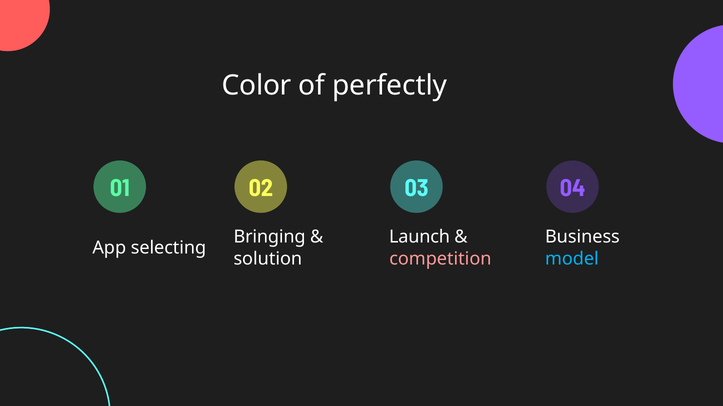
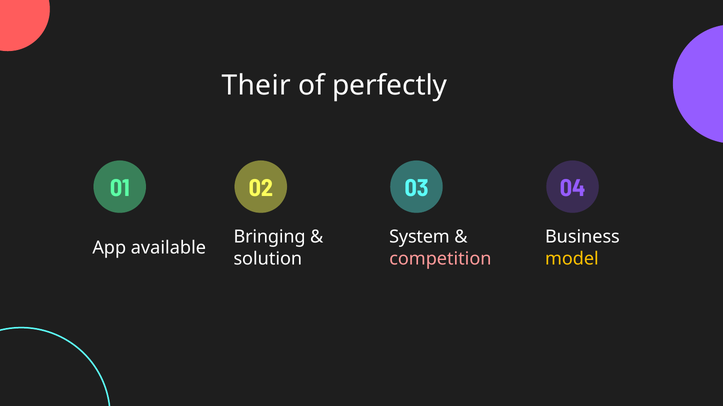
Color: Color -> Their
Launch: Launch -> System
selecting: selecting -> available
model colour: light blue -> yellow
